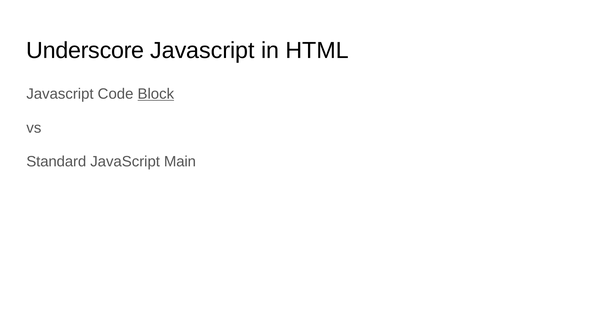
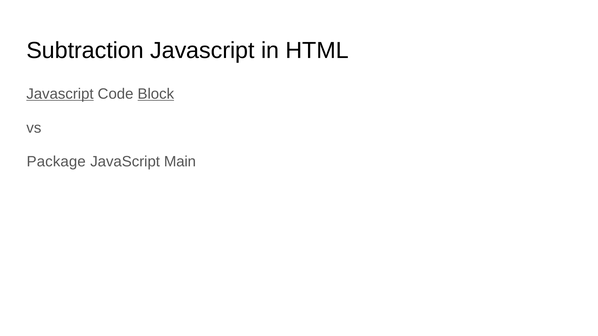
Underscore: Underscore -> Subtraction
Javascript at (60, 94) underline: none -> present
Standard: Standard -> Package
